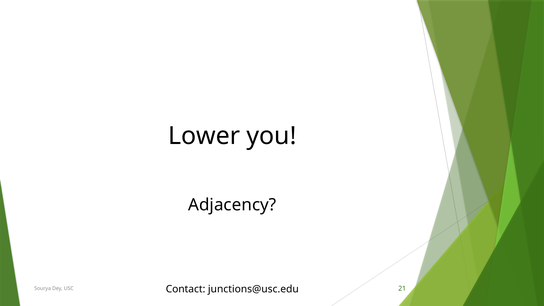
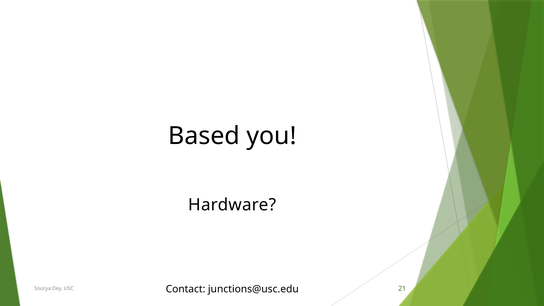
Lower: Lower -> Based
Adjacency: Adjacency -> Hardware
